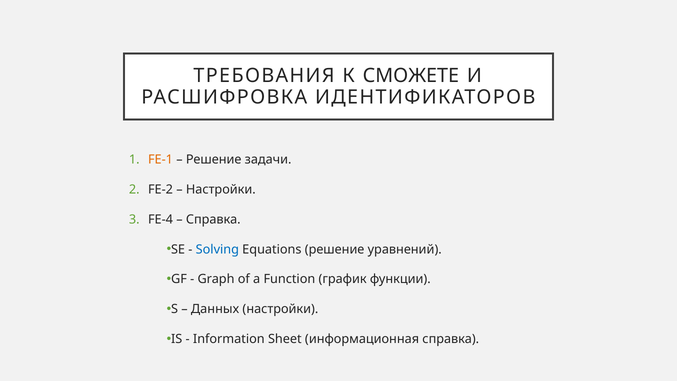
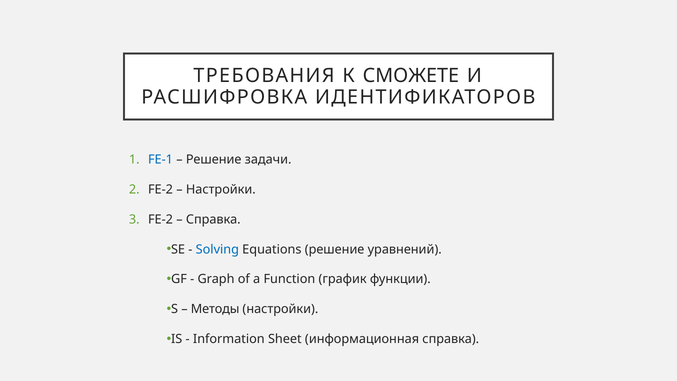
FE-1 colour: orange -> blue
FE-4 at (161, 219): FE-4 -> FE-2
Данных: Данных -> Методы
